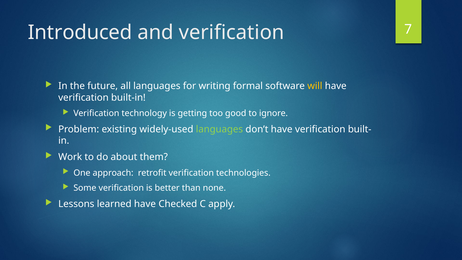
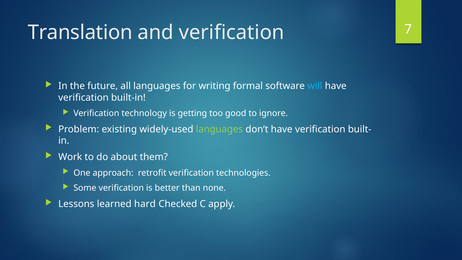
Introduced: Introduced -> Translation
will colour: yellow -> light blue
learned have: have -> hard
